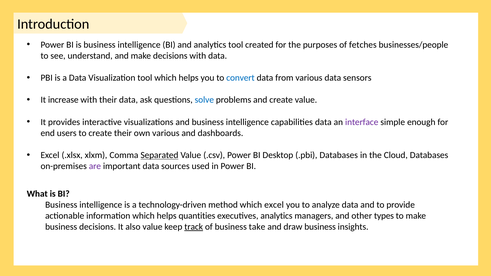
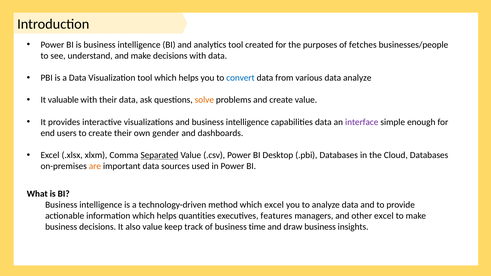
data sensors: sensors -> analyze
increase: increase -> valuable
solve colour: blue -> orange
own various: various -> gender
are colour: purple -> orange
executives analytics: analytics -> features
other types: types -> excel
track underline: present -> none
take: take -> time
